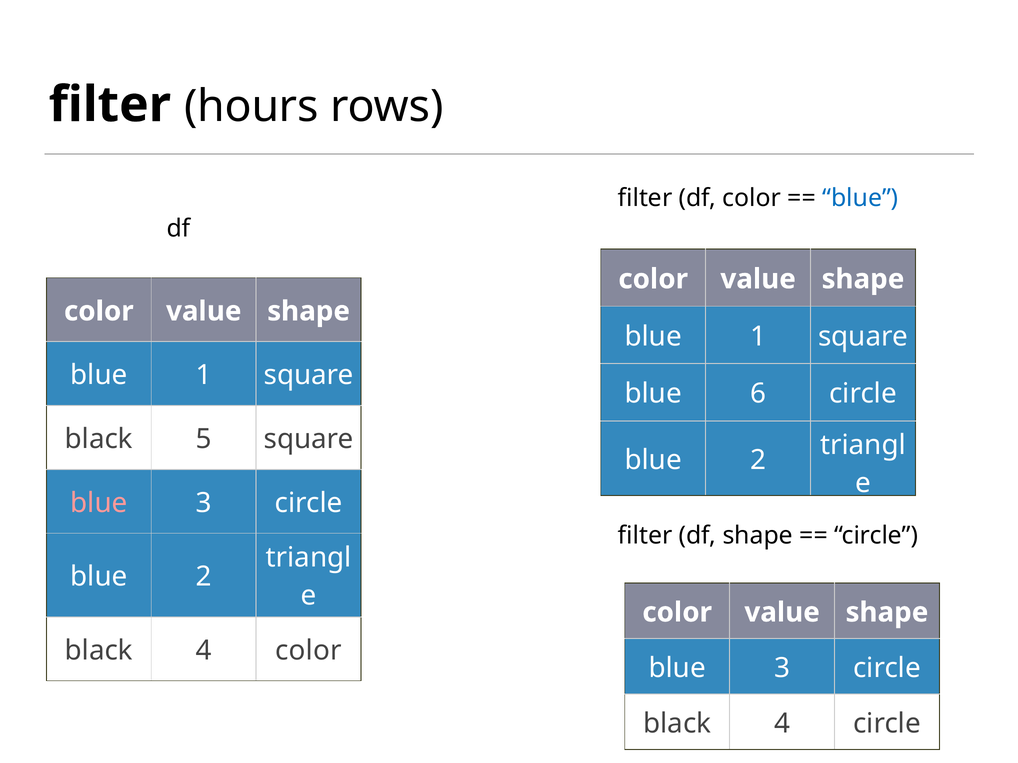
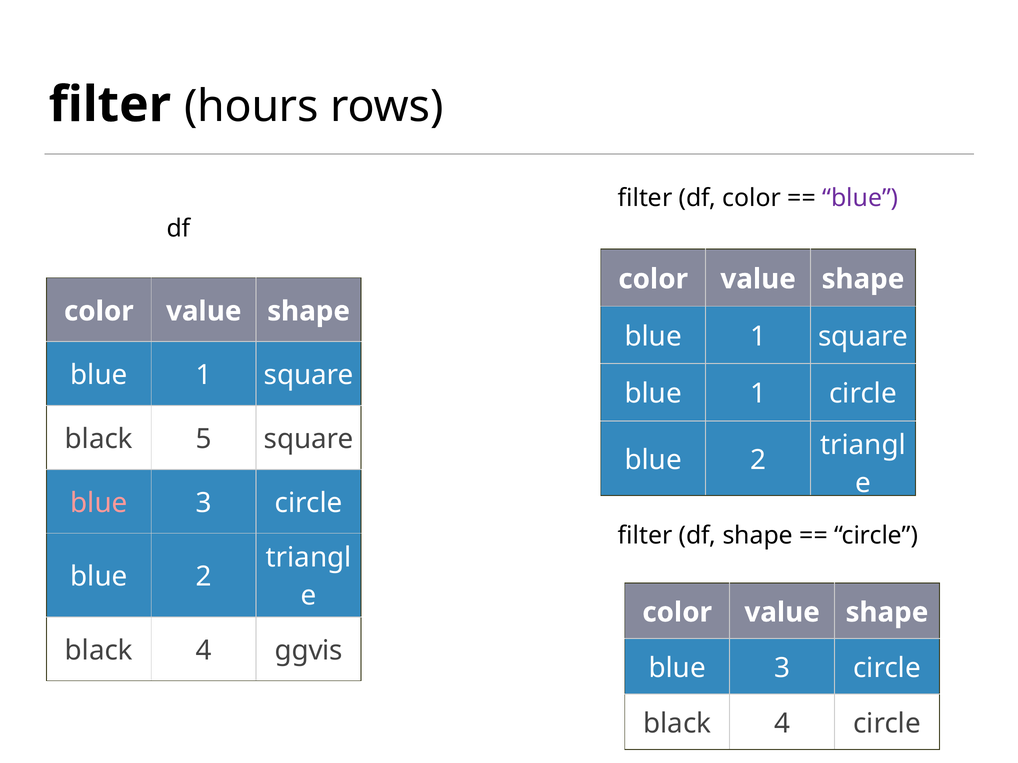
blue at (860, 198) colour: blue -> purple
6 at (758, 394): 6 -> 1
4 color: color -> ggvis
